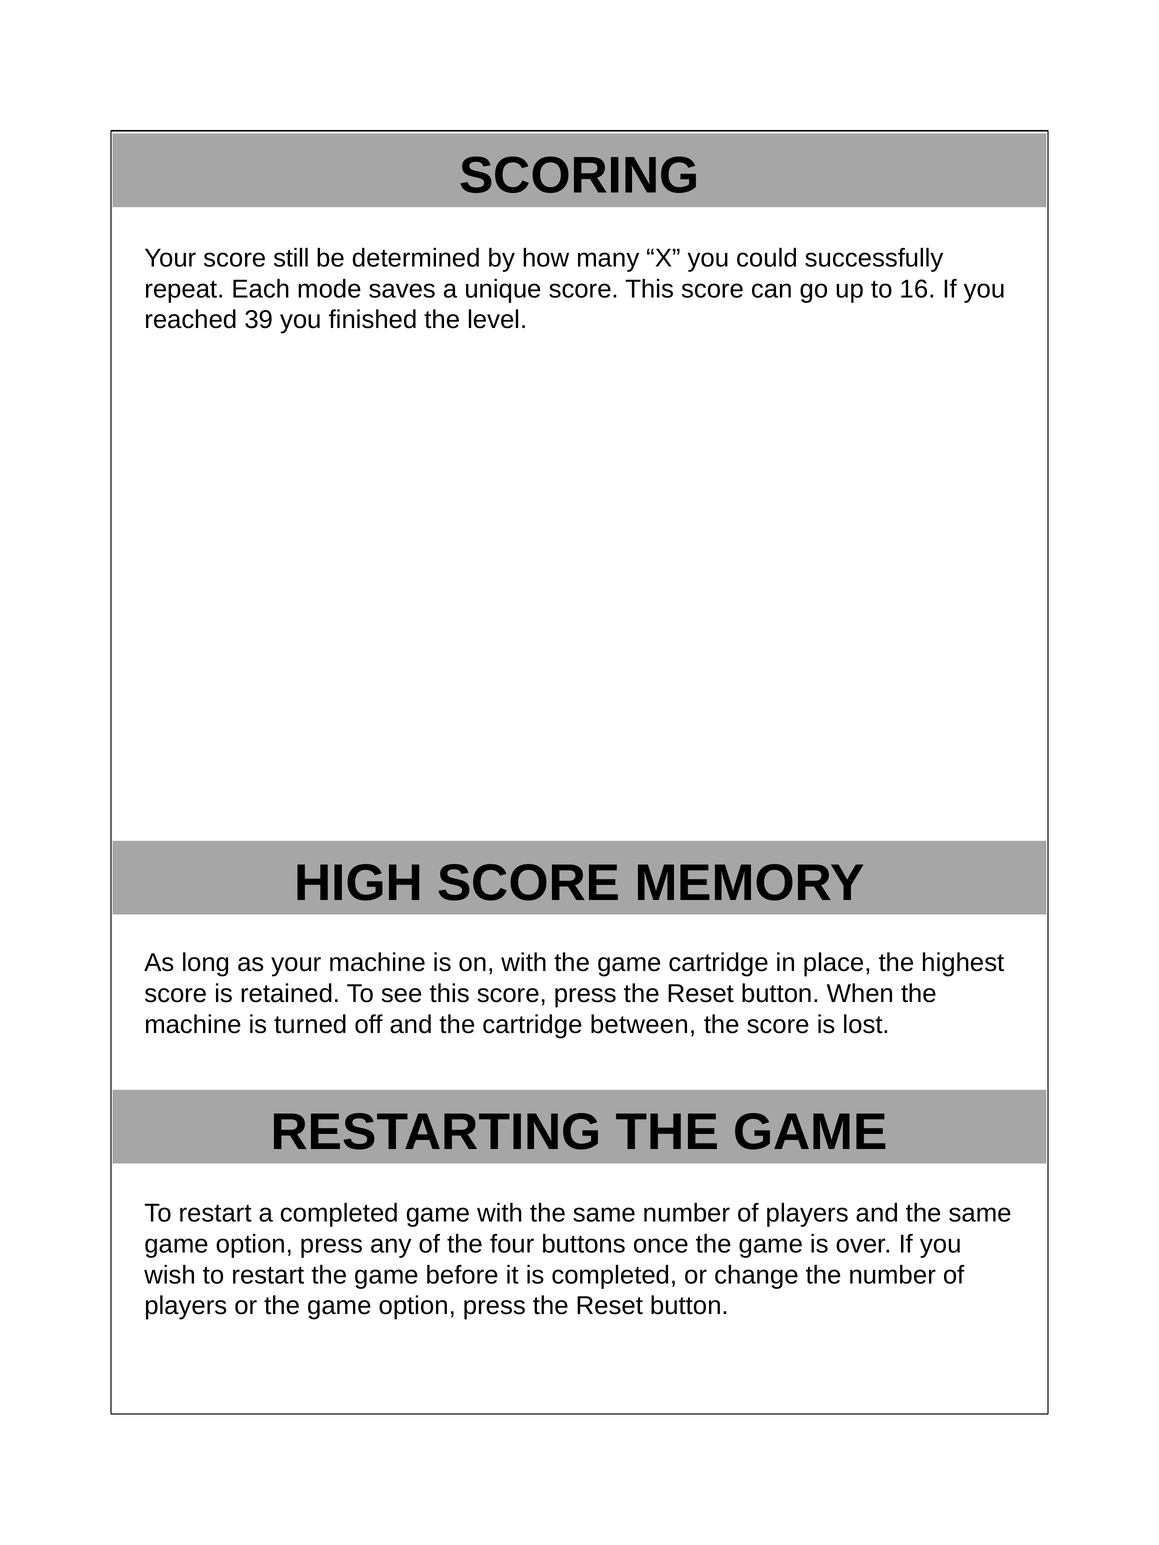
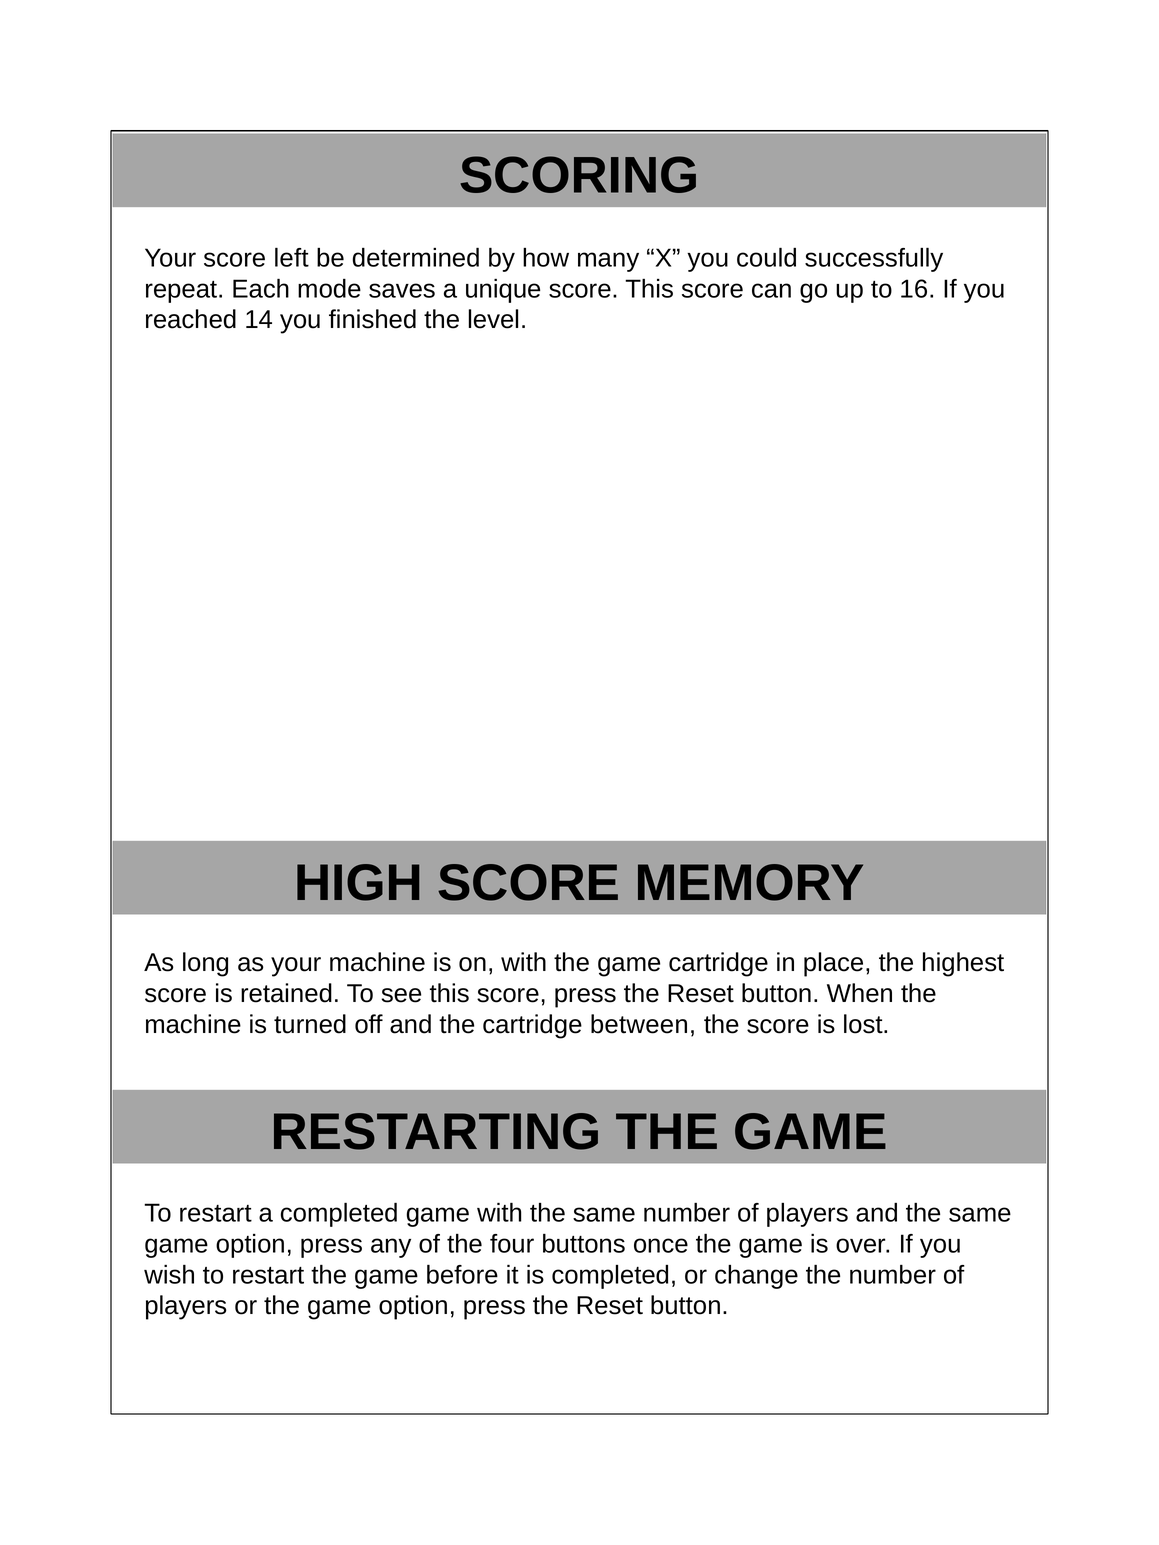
still: still -> left
39: 39 -> 14
